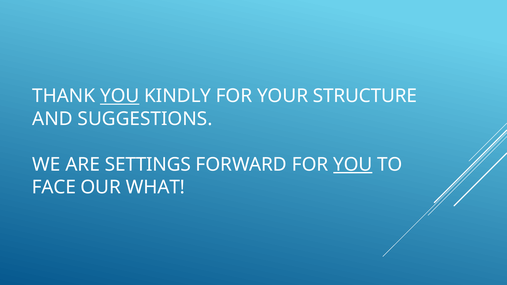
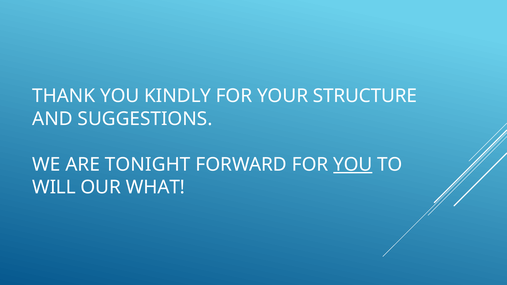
YOU at (120, 96) underline: present -> none
SETTINGS: SETTINGS -> TONIGHT
FACE: FACE -> WILL
